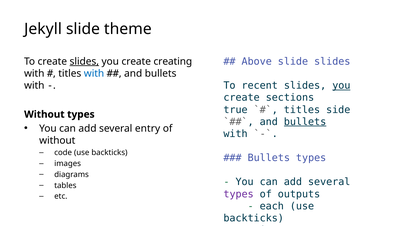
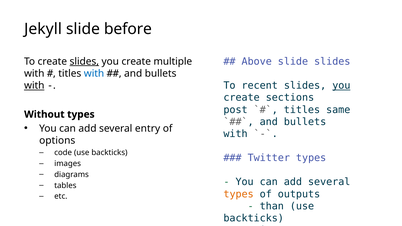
theme: theme -> before
creating: creating -> multiple
with at (34, 86) underline: none -> present
true: true -> post
side: side -> same
bullets at (305, 122) underline: present -> none
without at (57, 141): without -> options
Bullets at (269, 158): Bullets -> Twitter
types at (239, 194) colour: purple -> orange
each: each -> than
